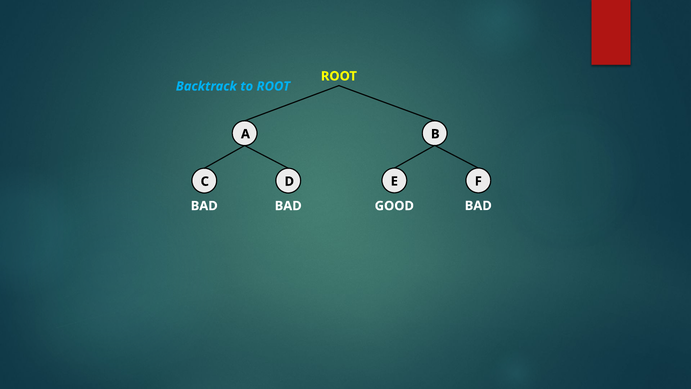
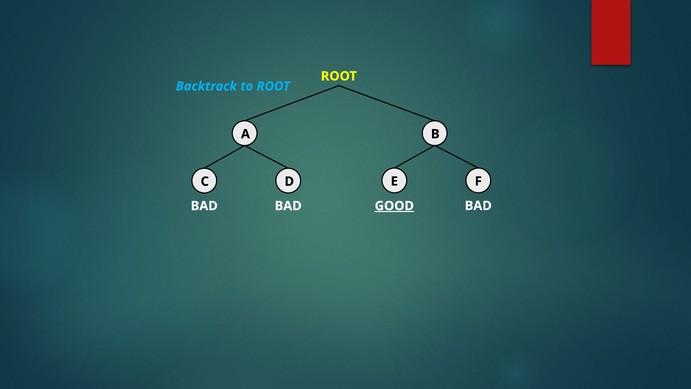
GOOD underline: none -> present
